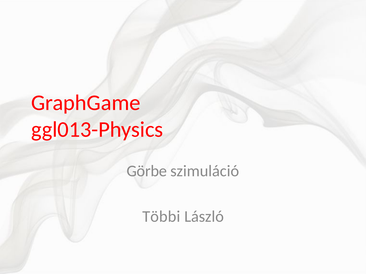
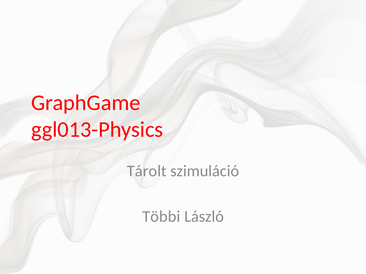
Görbe: Görbe -> Tárolt
